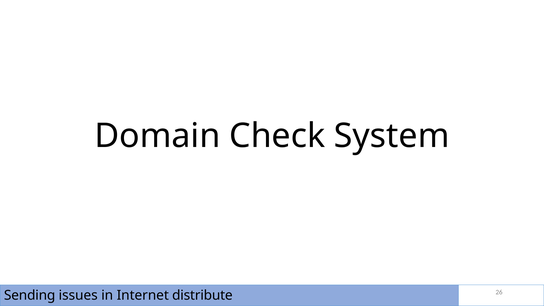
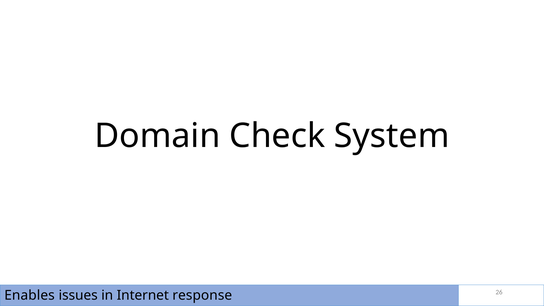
Sending: Sending -> Enables
distribute: distribute -> response
